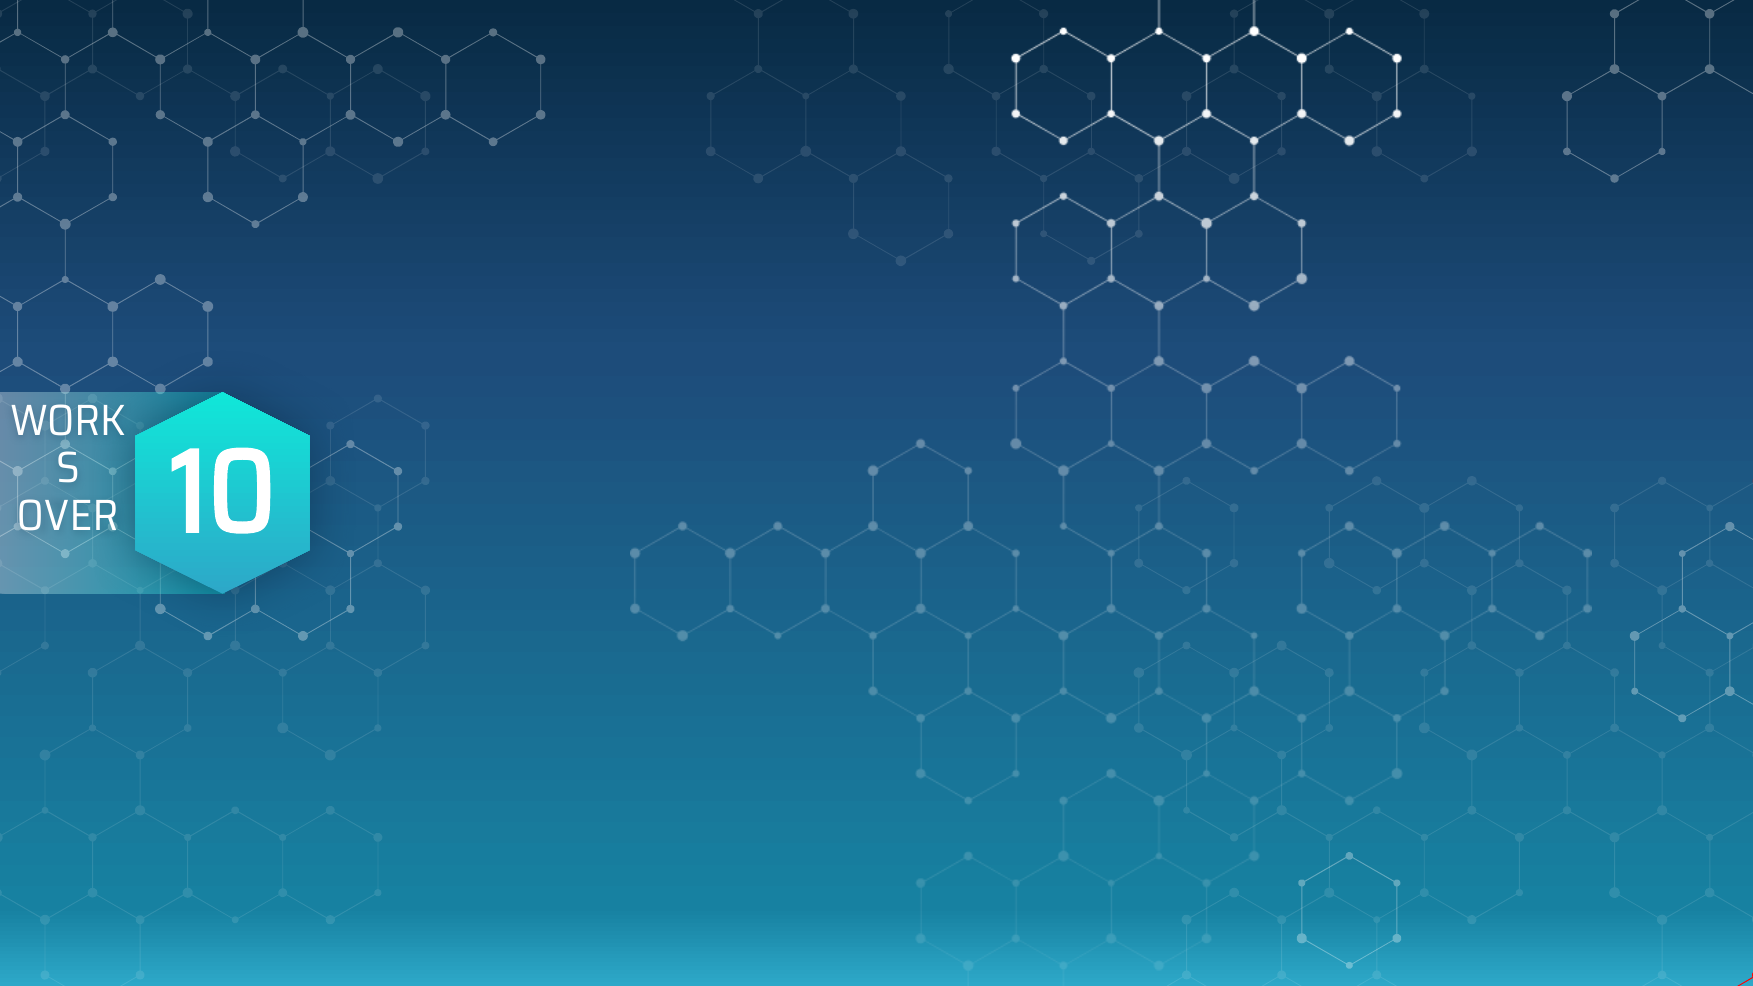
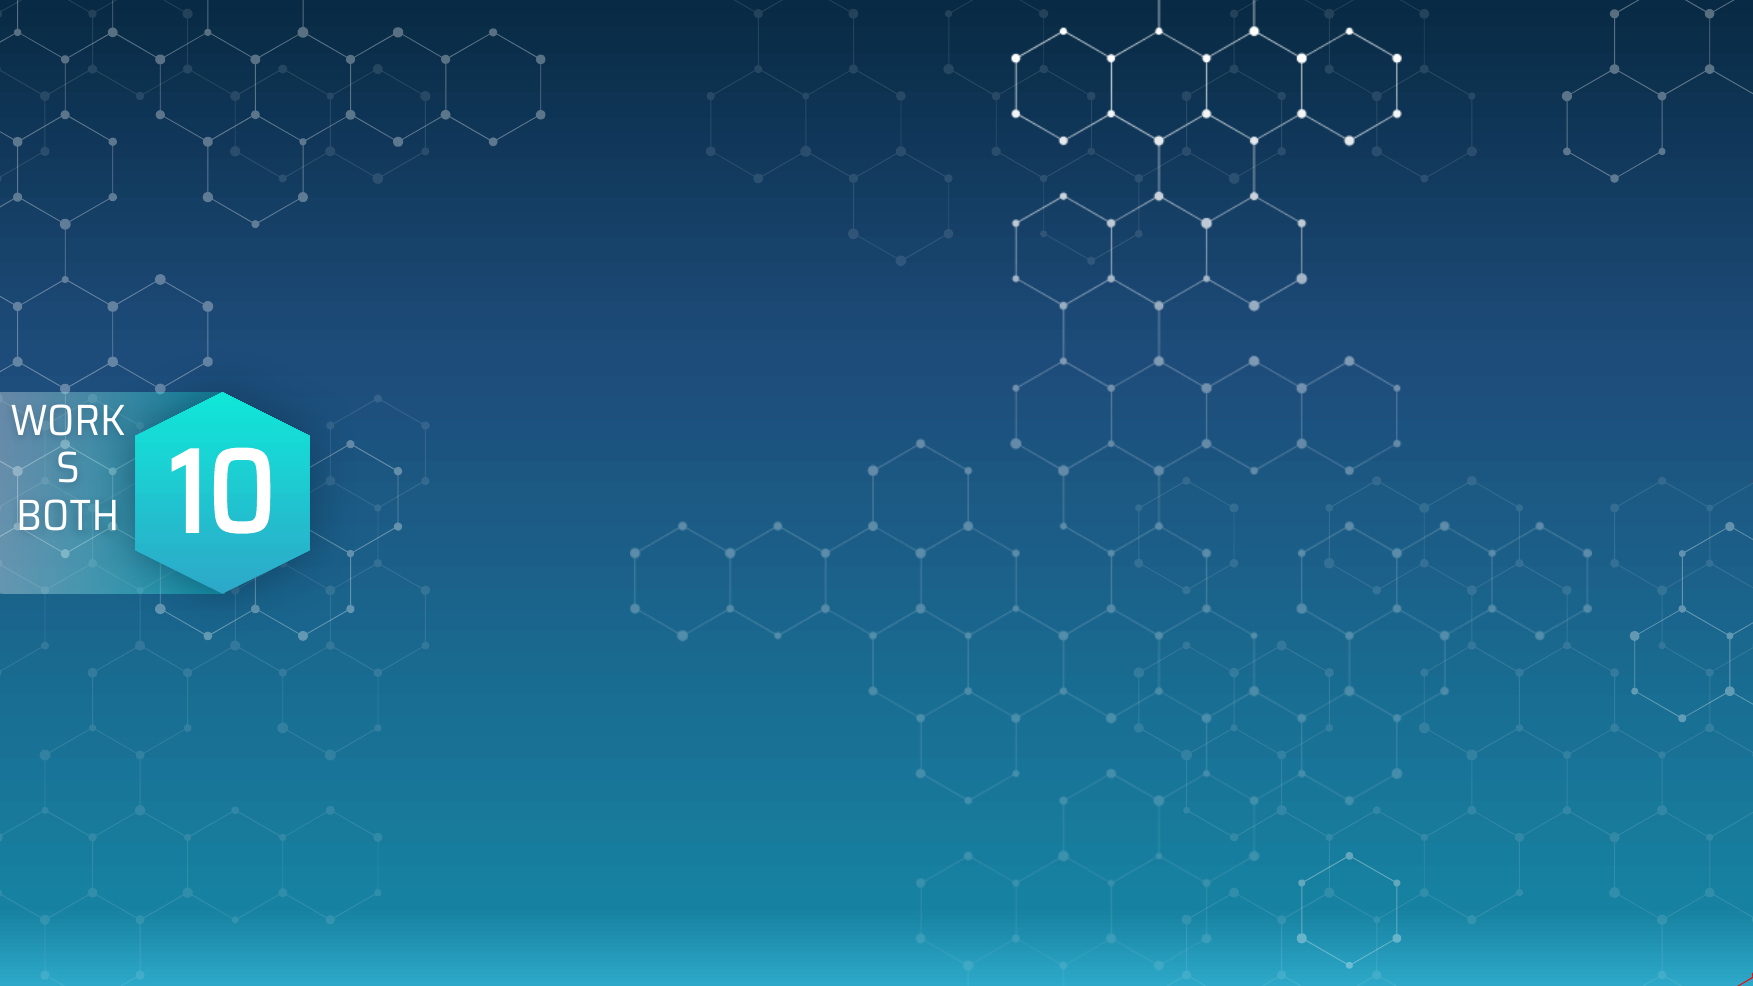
OVER: OVER -> BOTH
